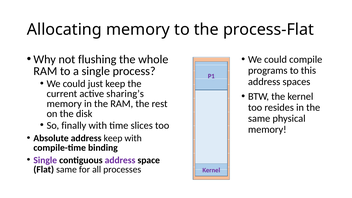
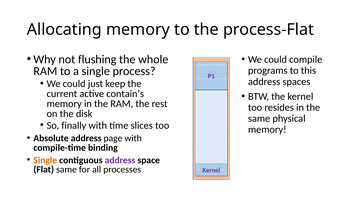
sharing’s: sharing’s -> contain’s
address keep: keep -> page
Single at (45, 160) colour: purple -> orange
